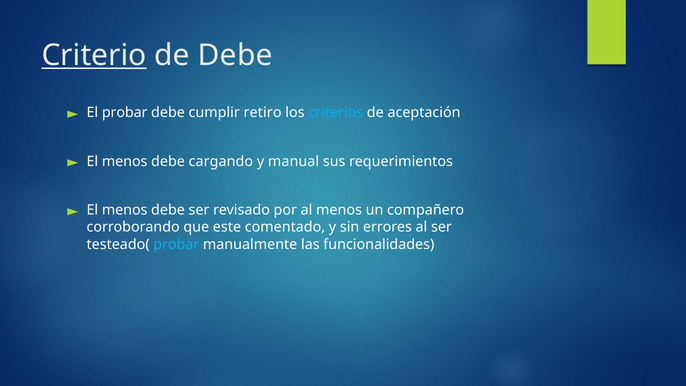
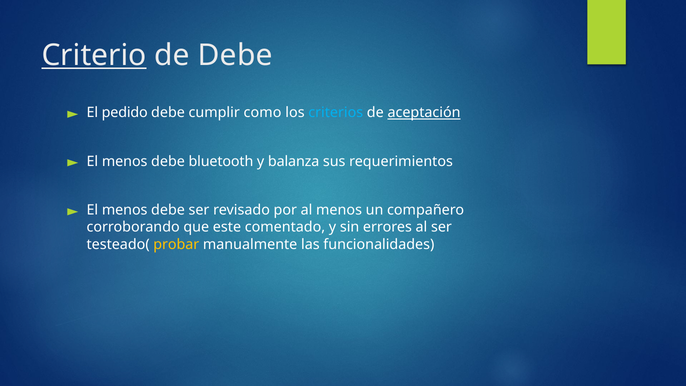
El probar: probar -> pedido
retiro: retiro -> como
aceptación underline: none -> present
cargando: cargando -> bluetooth
manual: manual -> balanza
probar at (176, 244) colour: light blue -> yellow
